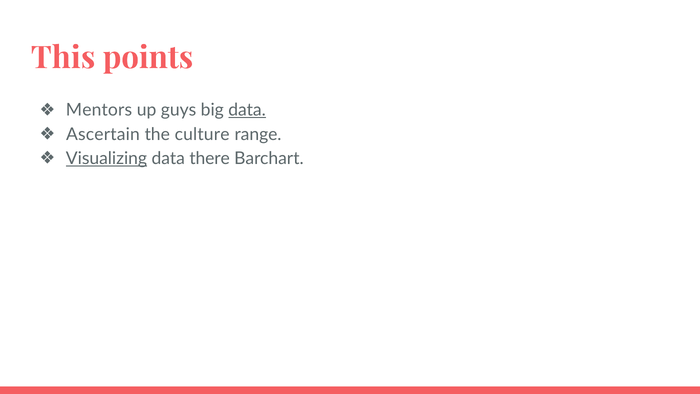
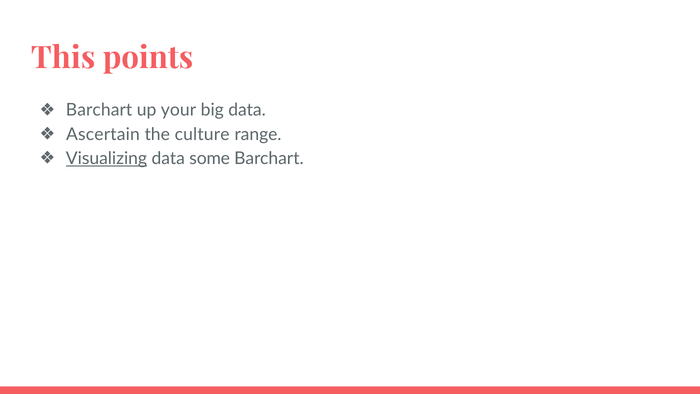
Mentors at (99, 110): Mentors -> Barchart
guys: guys -> your
data at (247, 110) underline: present -> none
there: there -> some
